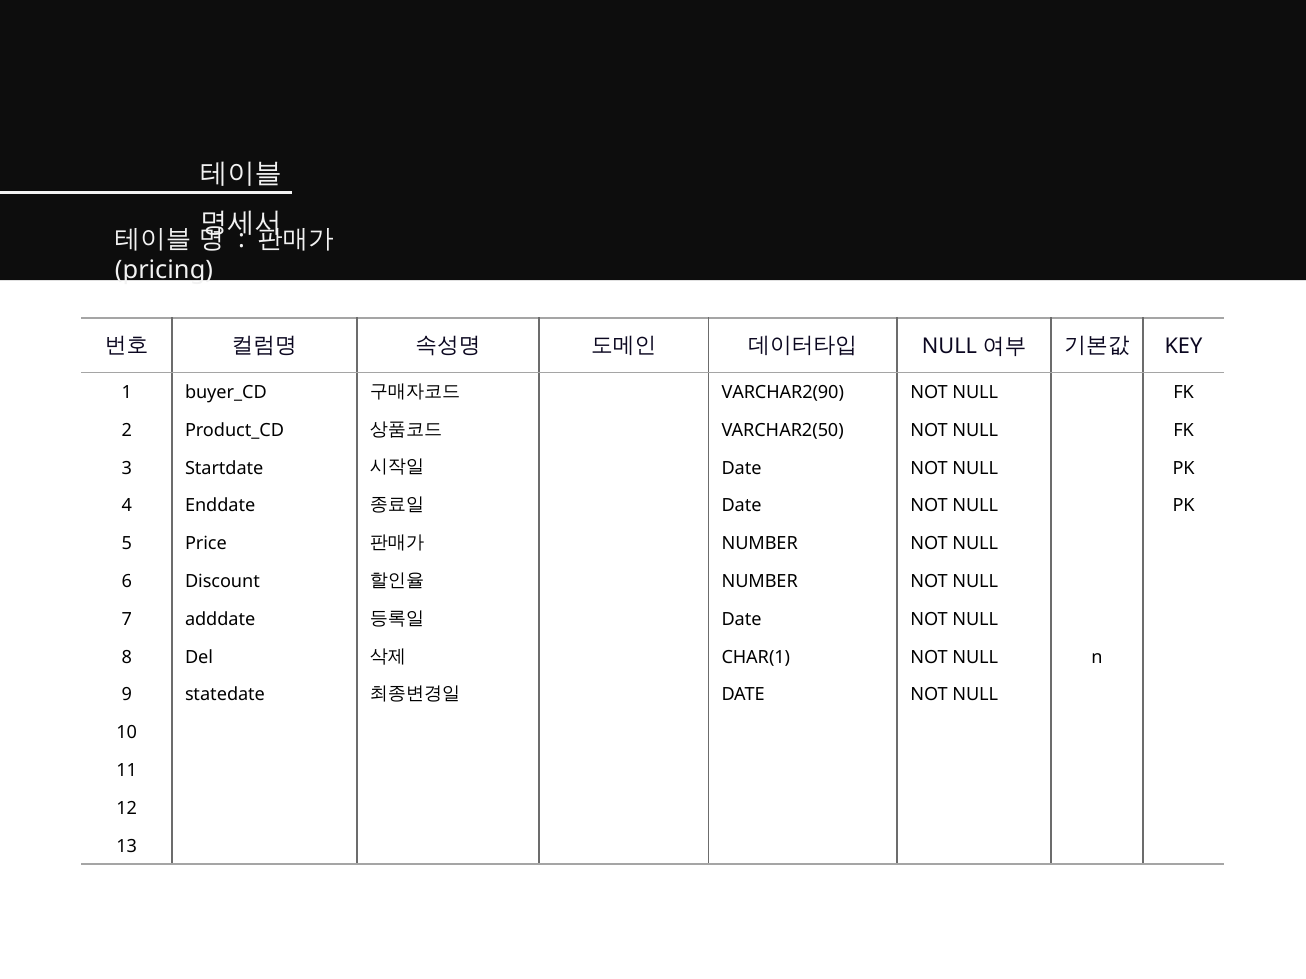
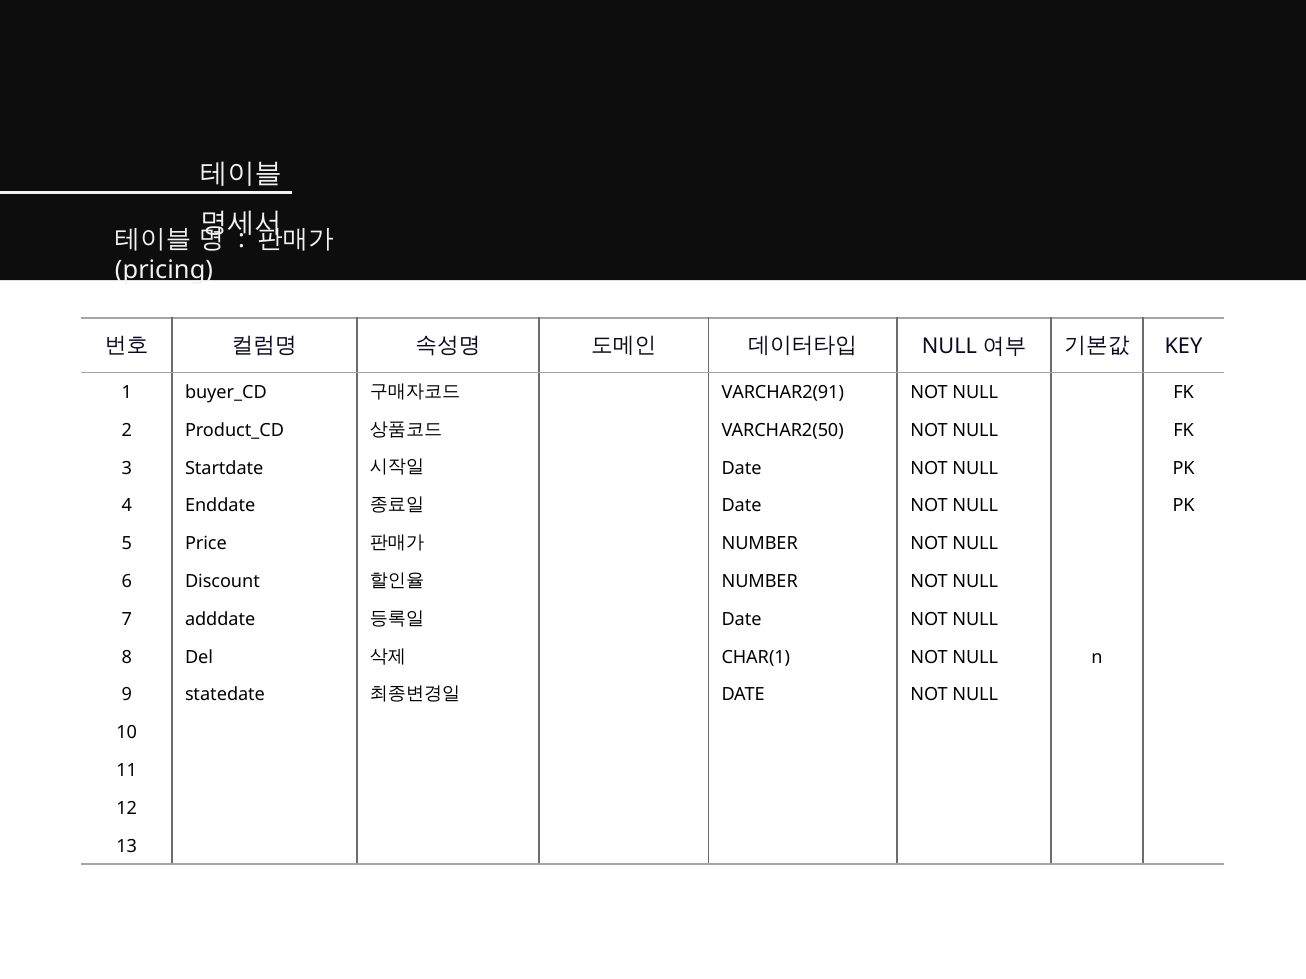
VARCHAR2(90: VARCHAR2(90 -> VARCHAR2(91
